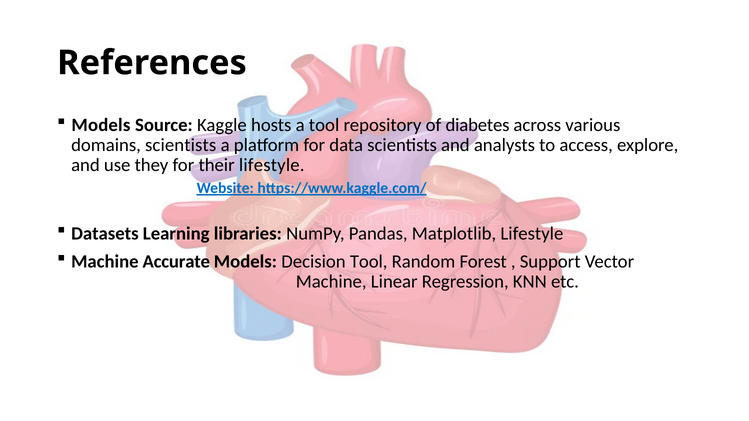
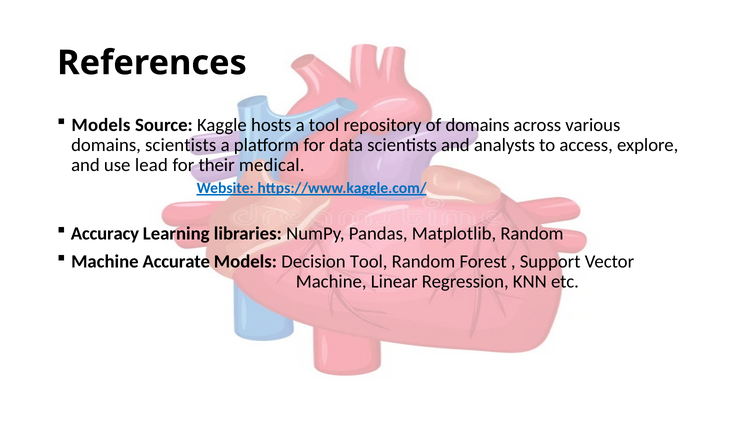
of diabetes: diabetes -> domains
they: they -> lead
their lifestyle: lifestyle -> medical
Datasets: Datasets -> Accuracy
Matplotlib Lifestyle: Lifestyle -> Random
